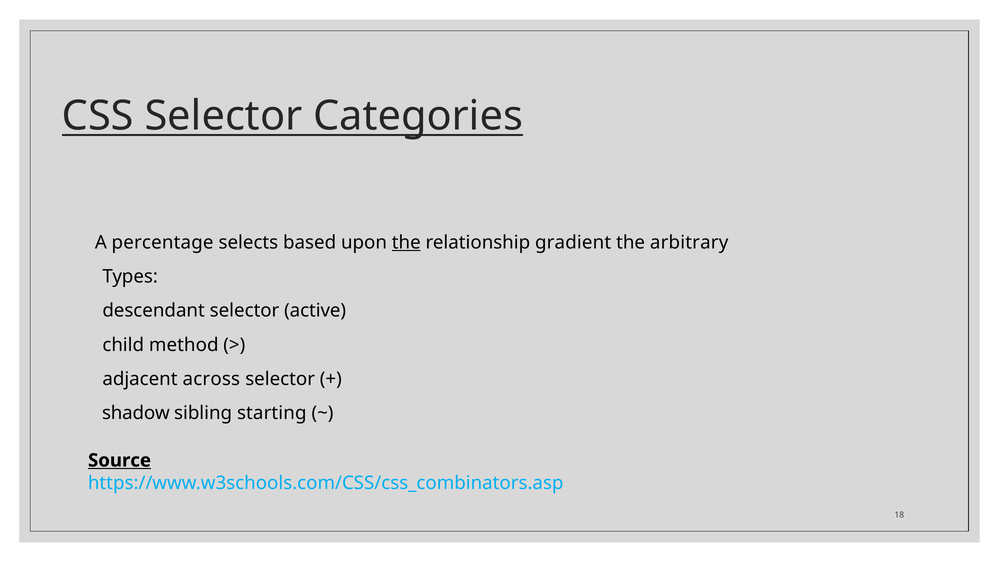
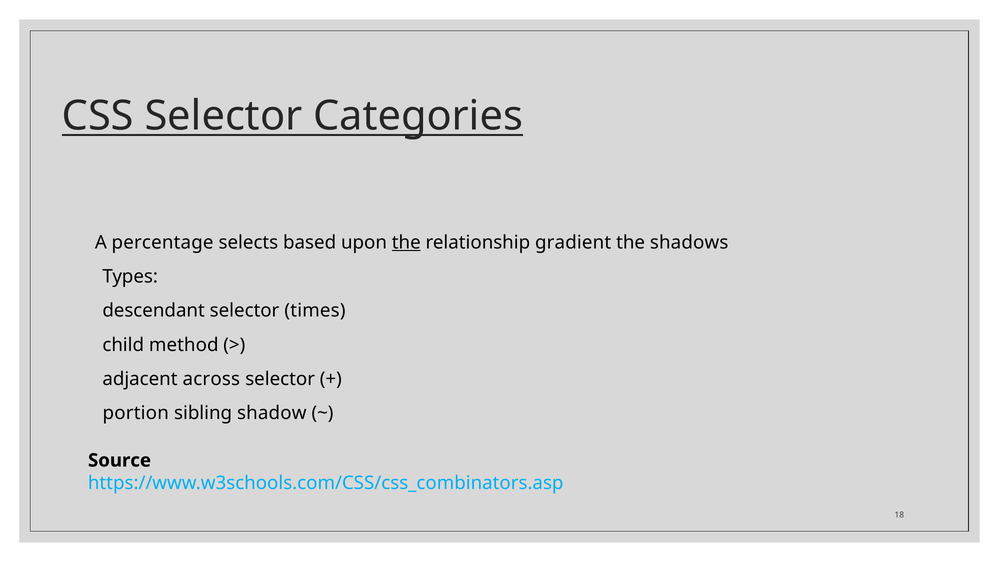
arbitrary: arbitrary -> shadows
active: active -> times
shadow: shadow -> portion
starting: starting -> shadow
Source underline: present -> none
